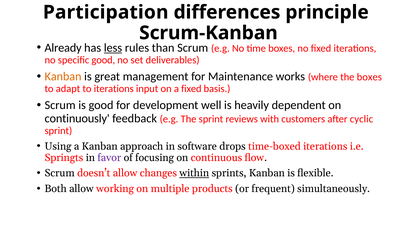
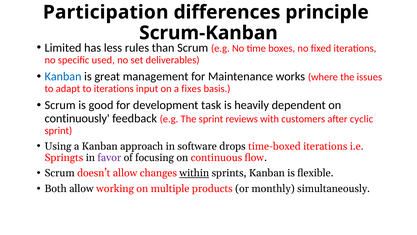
Already: Already -> Limited
less underline: present -> none
specific good: good -> used
Kanban at (63, 76) colour: orange -> blue
the boxes: boxes -> issues
a fixed: fixed -> fixes
well: well -> task
frequent: frequent -> monthly
